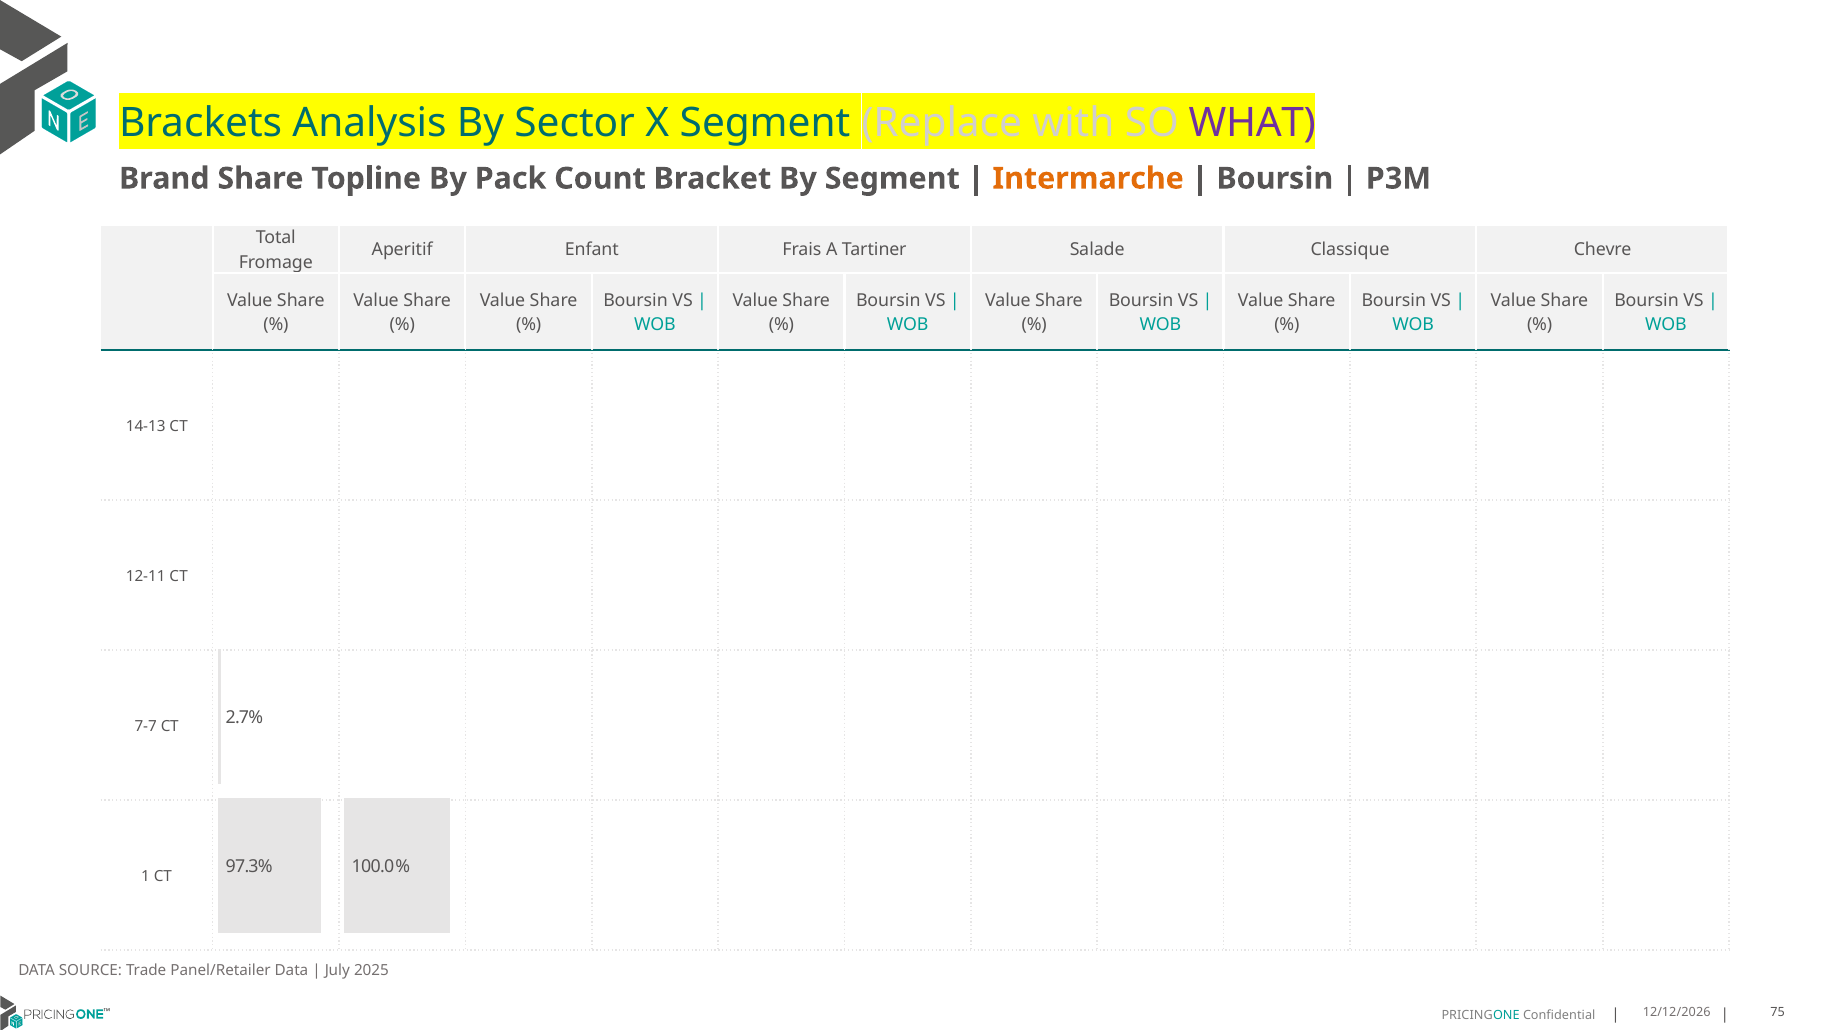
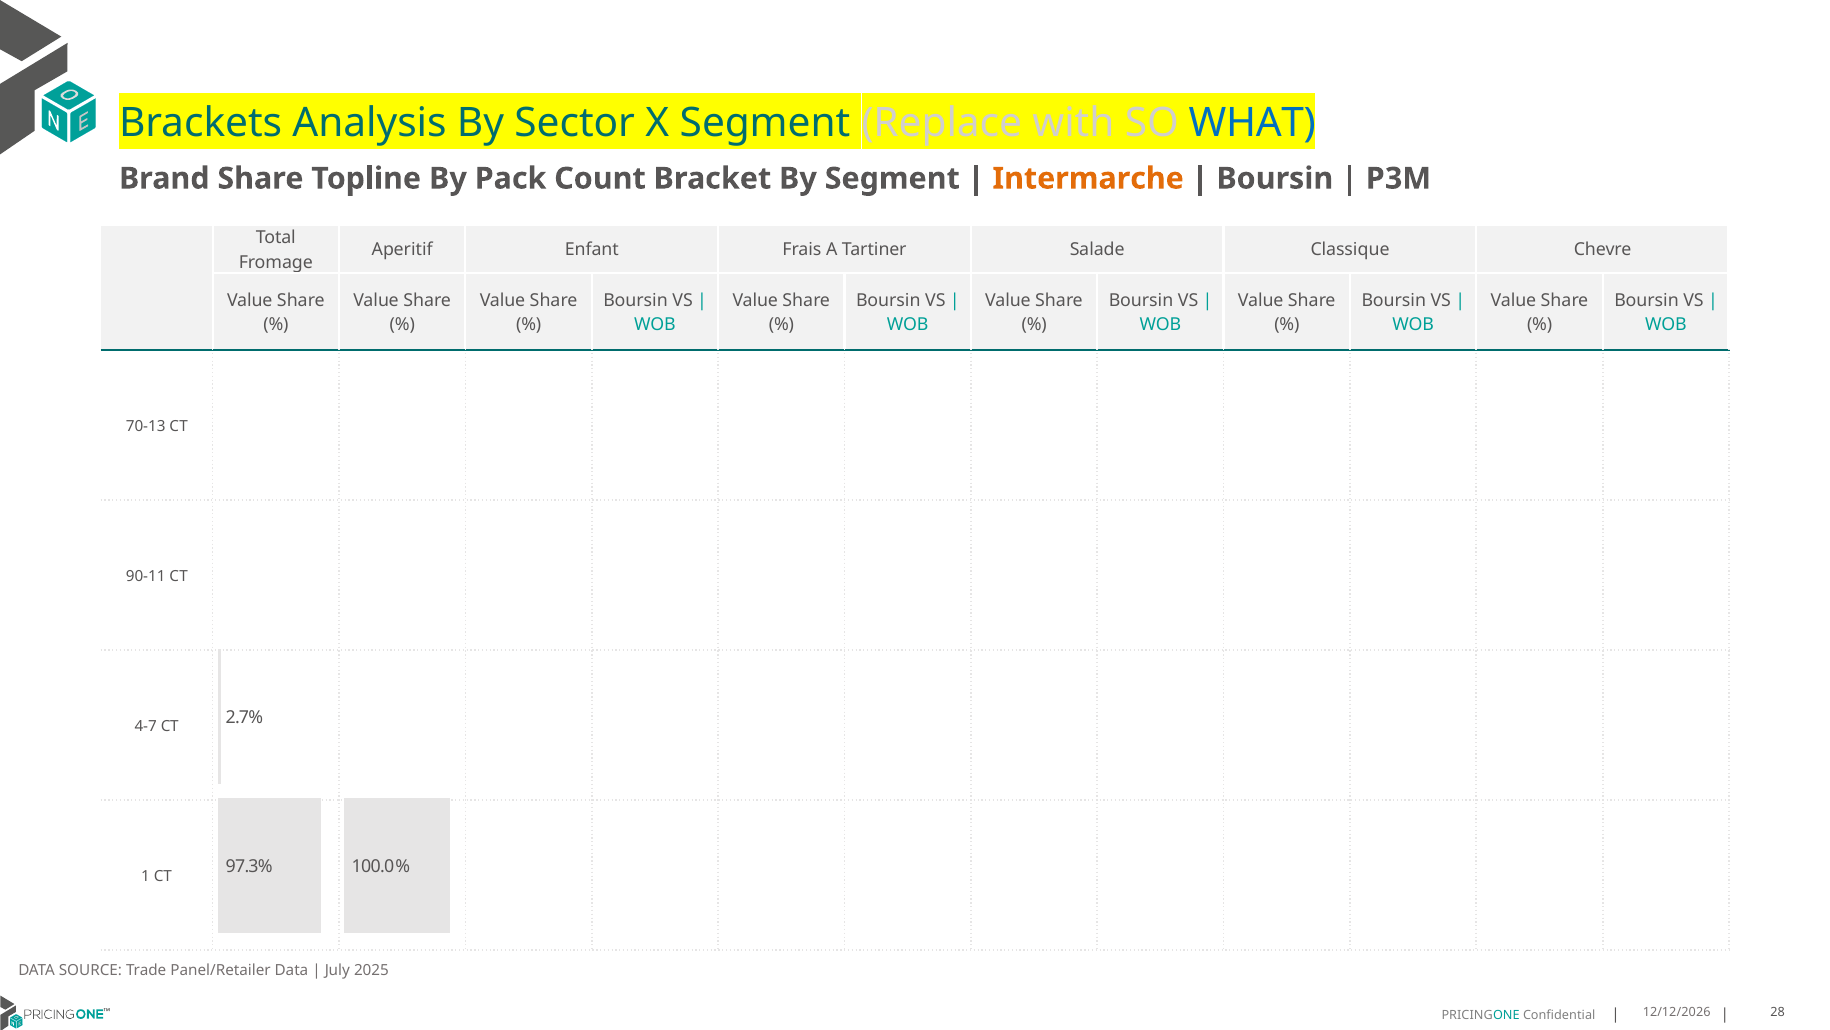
WHAT colour: purple -> blue
14-13: 14-13 -> 70-13
12-11: 12-11 -> 90-11
7-7: 7-7 -> 4-7
75: 75 -> 28
